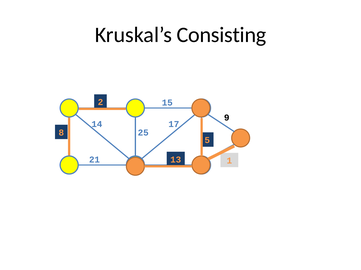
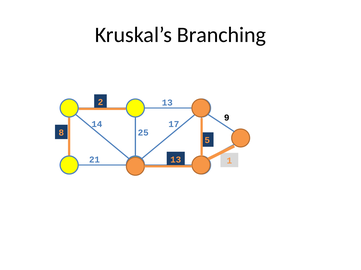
Consisting: Consisting -> Branching
2 15: 15 -> 13
